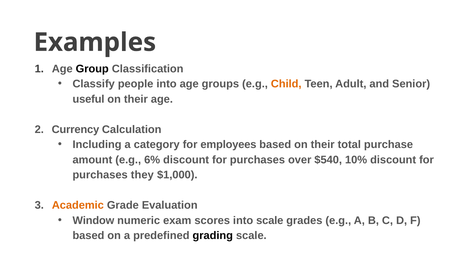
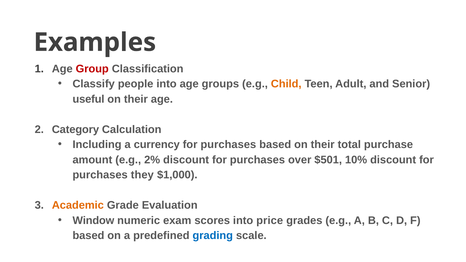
Group colour: black -> red
Currency: Currency -> Category
category: category -> currency
employees at (228, 145): employees -> purchases
6%: 6% -> 2%
$540: $540 -> $501
into scale: scale -> price
grading colour: black -> blue
